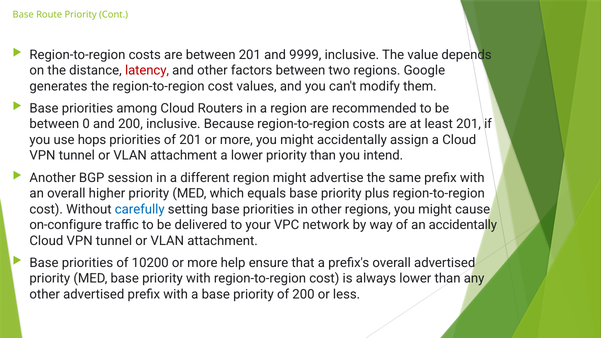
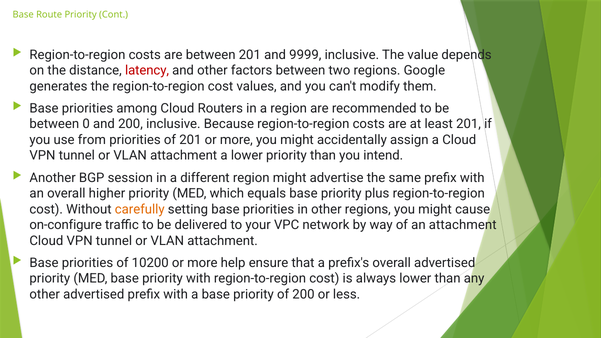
hops: hops -> from
carefully colour: blue -> orange
an accidentally: accidentally -> attachment
